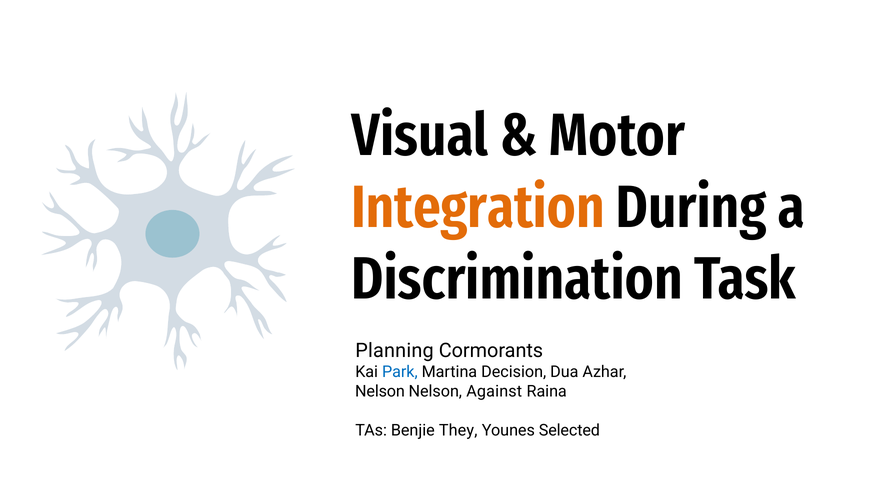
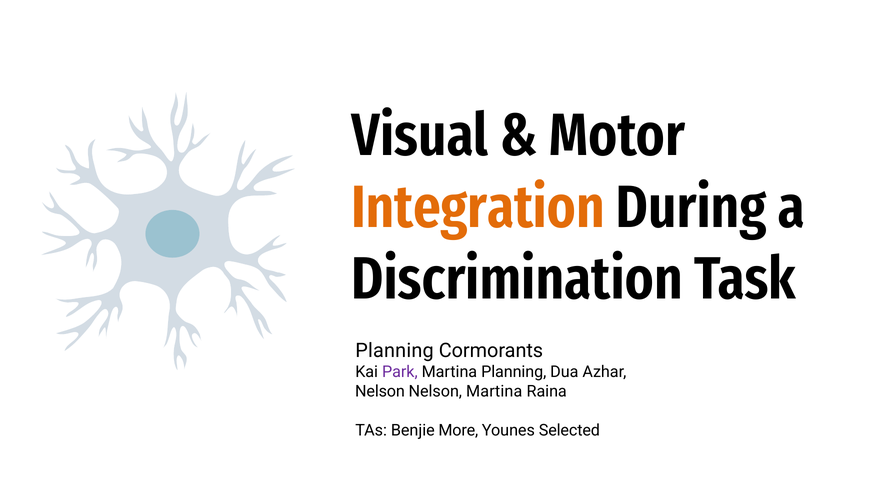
Park colour: blue -> purple
Martina Decision: Decision -> Planning
Nelson Against: Against -> Martina
They: They -> More
